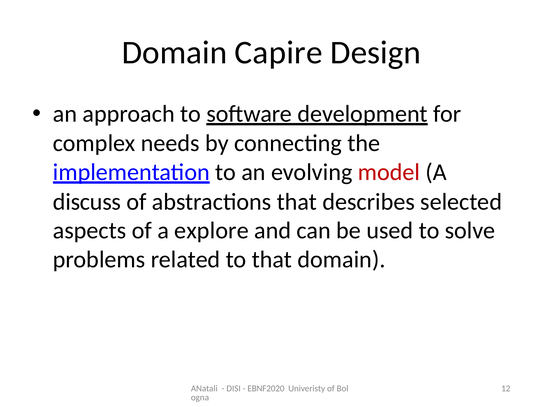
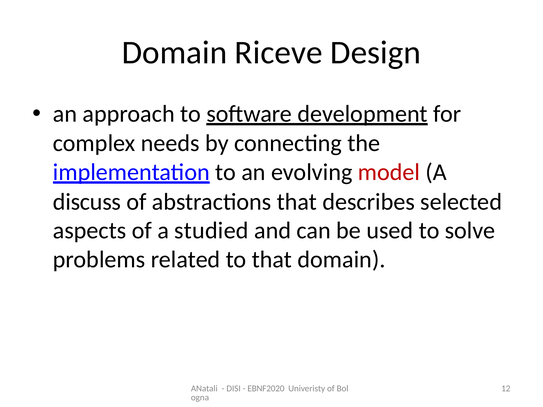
Capire: Capire -> Riceve
explore: explore -> studied
